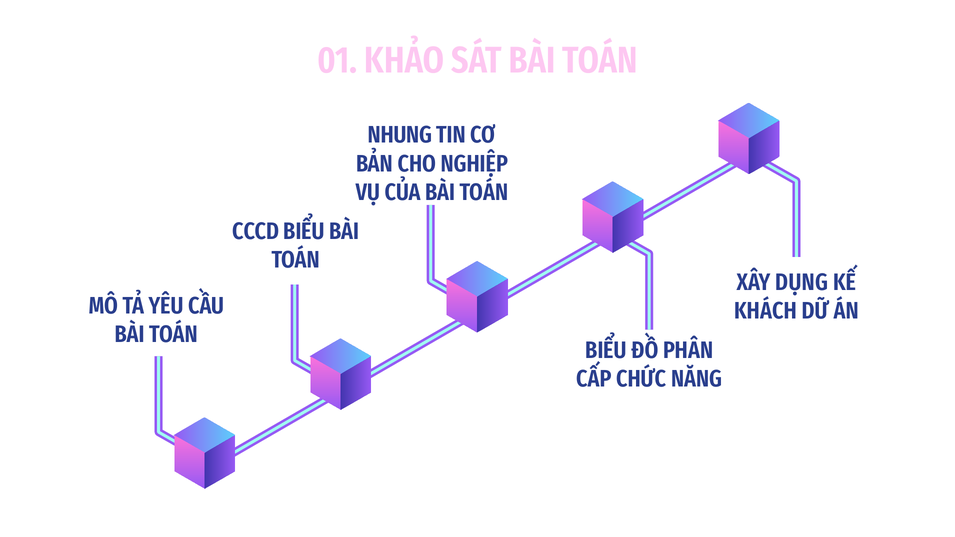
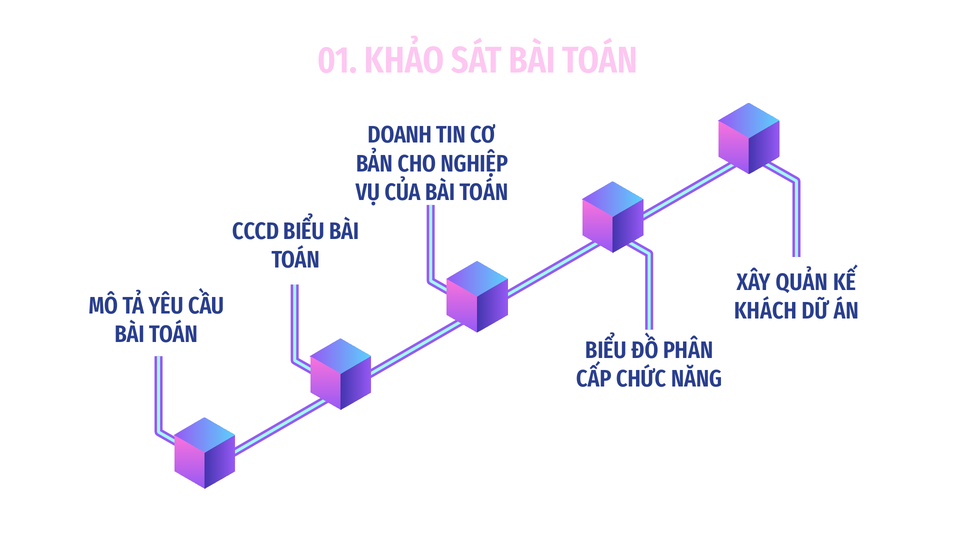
NHUNG: NHUNG -> DOANH
DỤNG: DỤNG -> QUẢN
